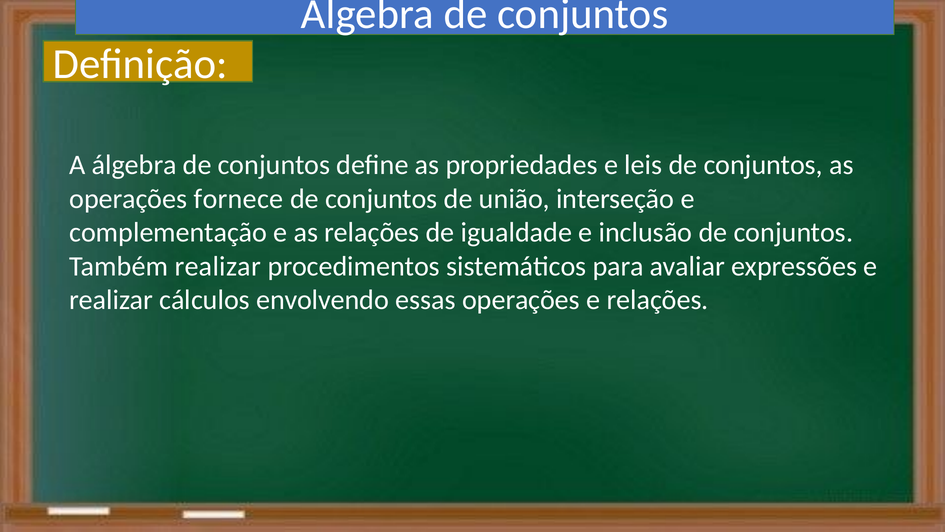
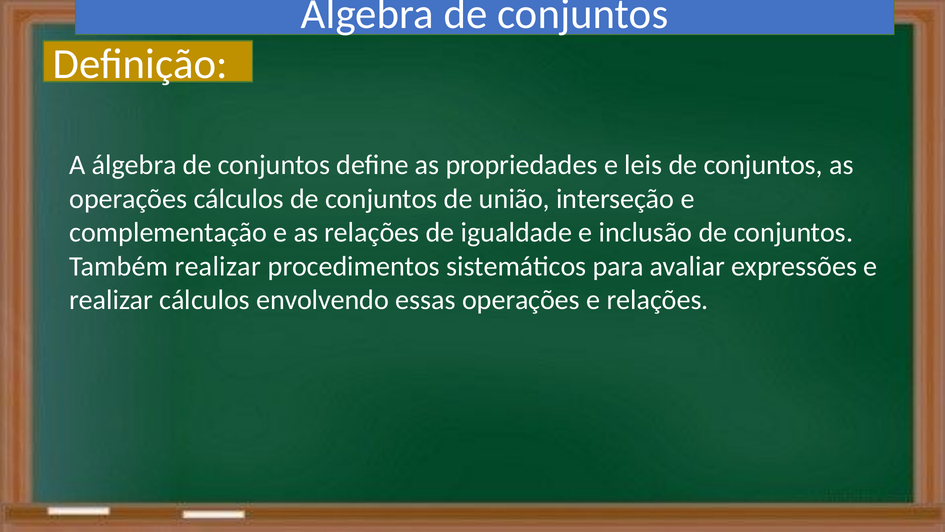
operações fornece: fornece -> cálculos
